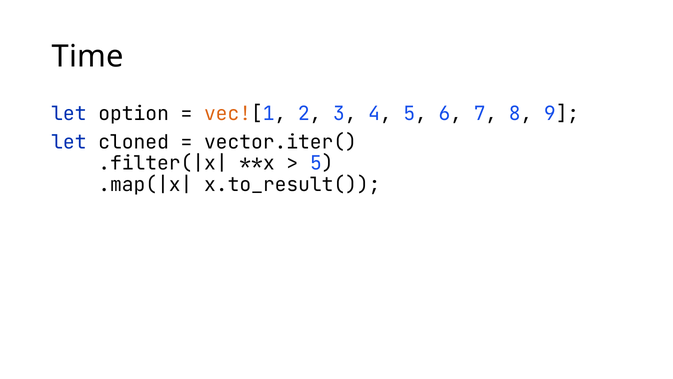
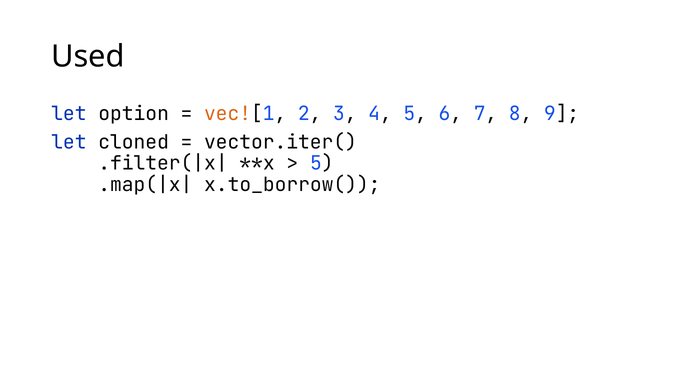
Time: Time -> Used
x.to_result(: x.to_result( -> x.to_borrow(
